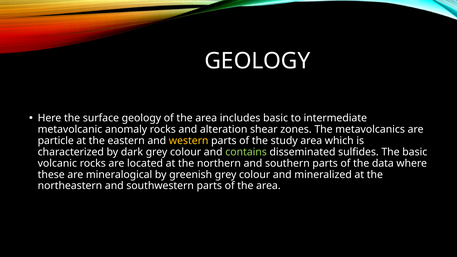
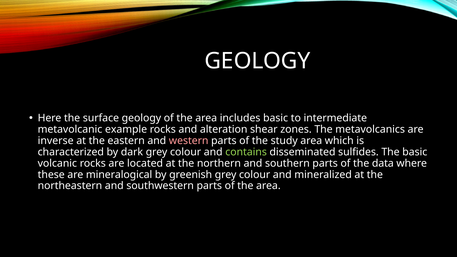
anomaly: anomaly -> example
particle: particle -> inverse
western colour: yellow -> pink
